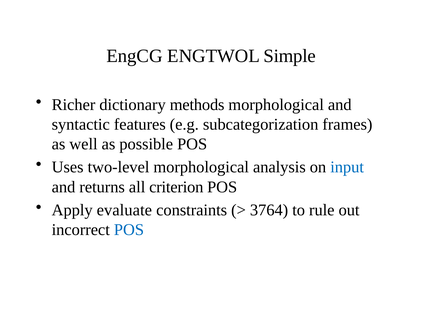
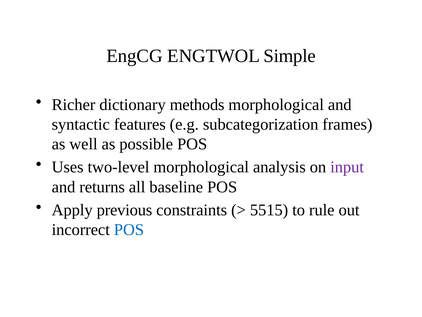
input colour: blue -> purple
criterion: criterion -> baseline
evaluate: evaluate -> previous
3764: 3764 -> 5515
